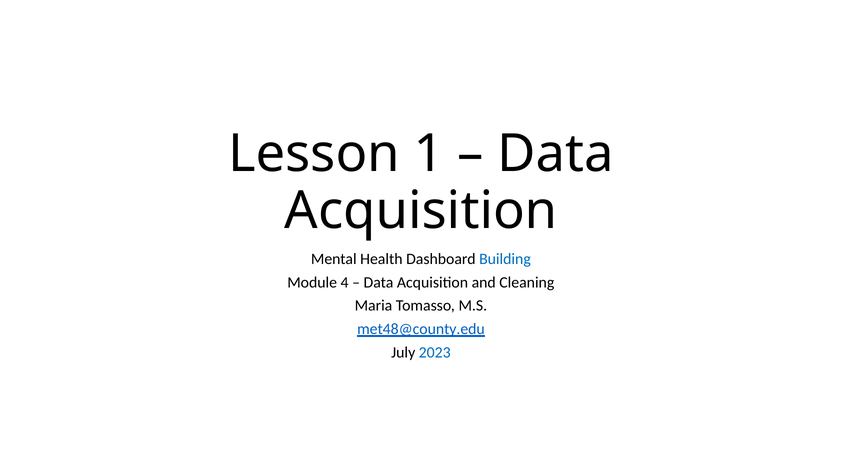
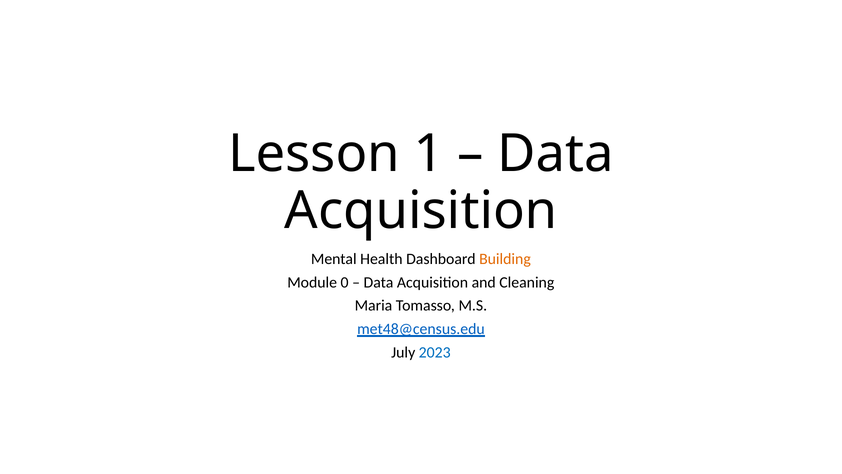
Building colour: blue -> orange
4: 4 -> 0
met48@county.edu: met48@county.edu -> met48@census.edu
